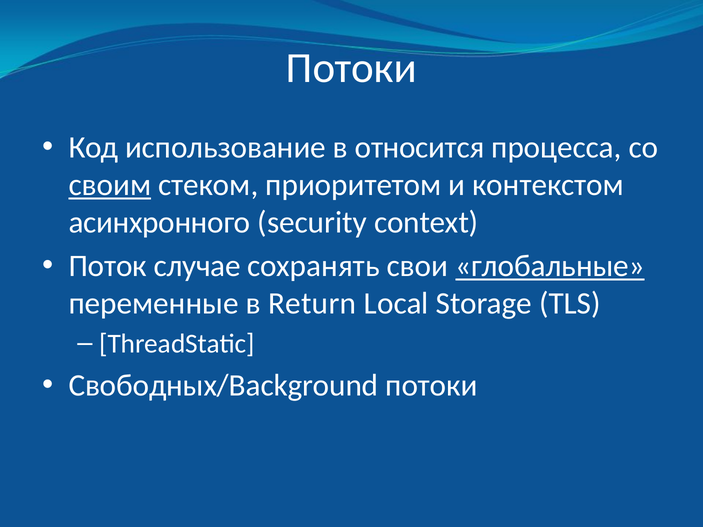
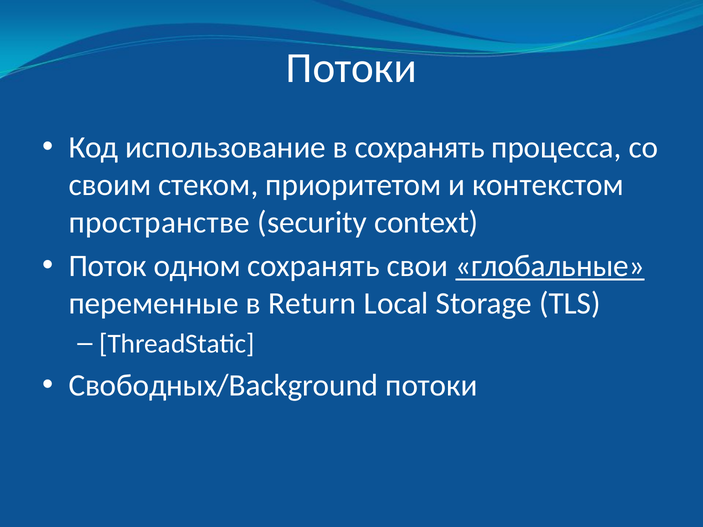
в относится: относится -> сохранять
своим underline: present -> none
асинхронного: асинхронного -> пространстве
случае: случае -> одном
